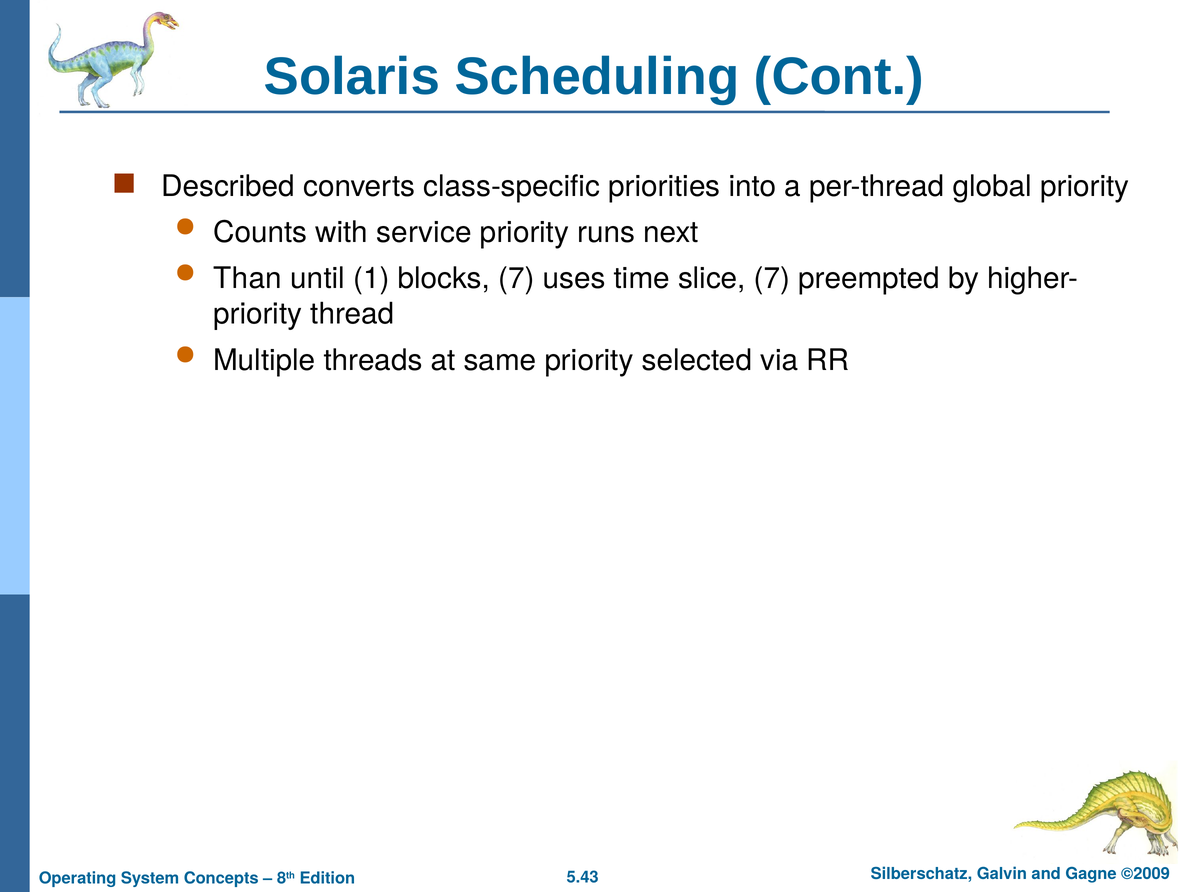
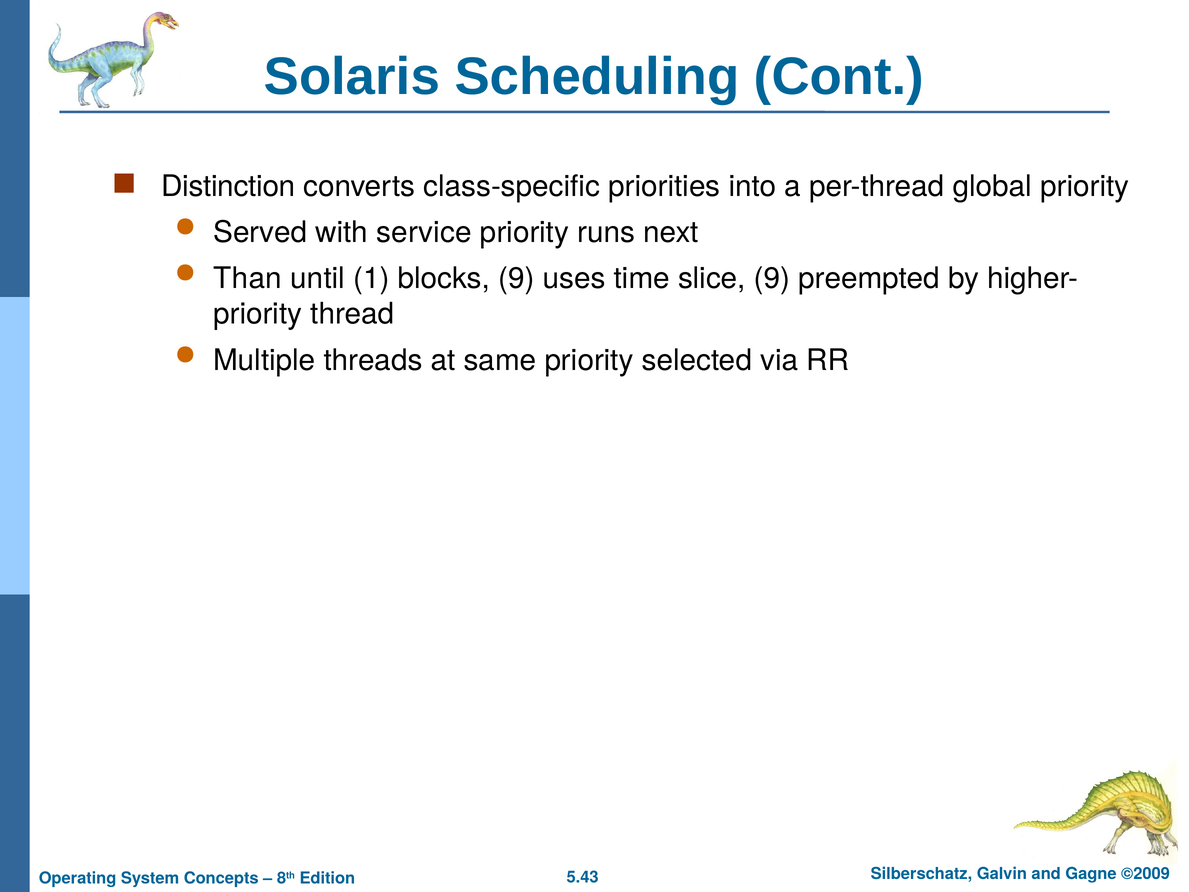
Described: Described -> Distinction
Counts: Counts -> Served
blocks 7: 7 -> 9
slice 7: 7 -> 9
